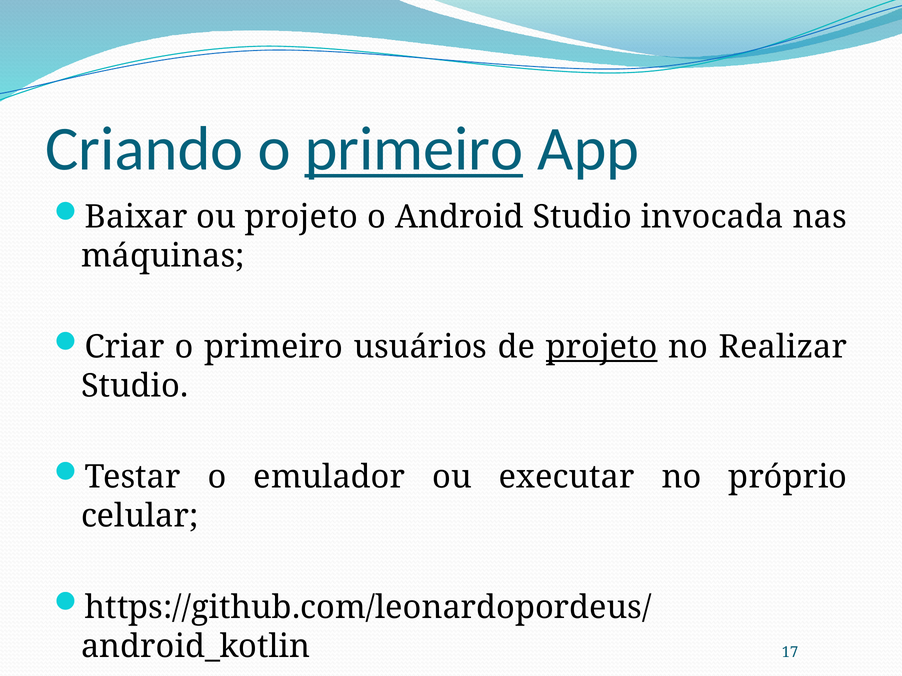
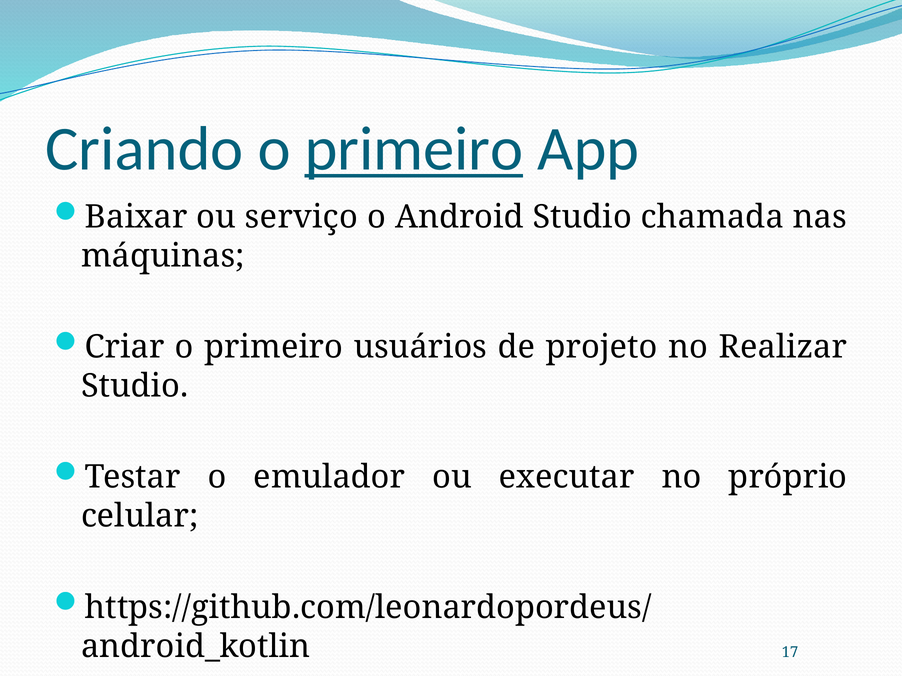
ou projeto: projeto -> serviço
invocada: invocada -> chamada
projeto at (602, 347) underline: present -> none
